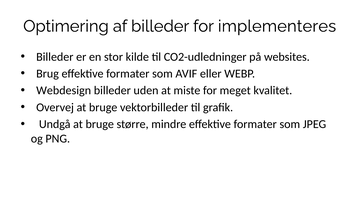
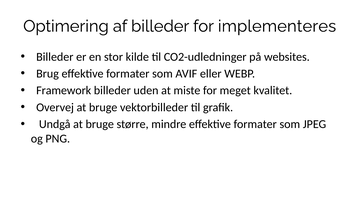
Webdesign: Webdesign -> Framework
